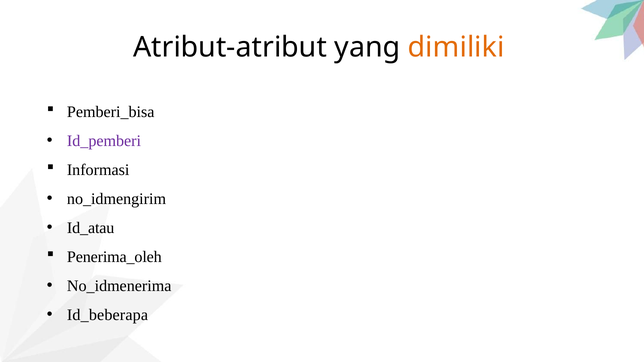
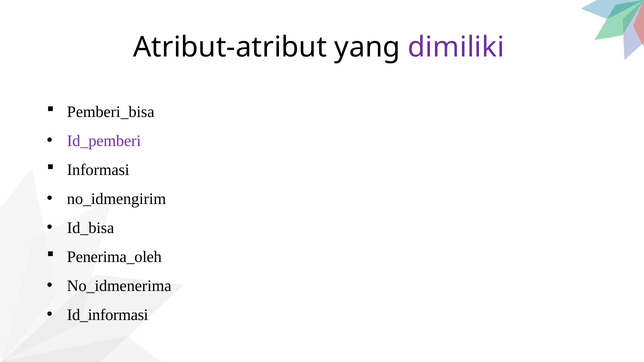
dimiliki colour: orange -> purple
Id_atau: Id_atau -> Id_bisa
Id_beberapa: Id_beberapa -> Id_informasi
